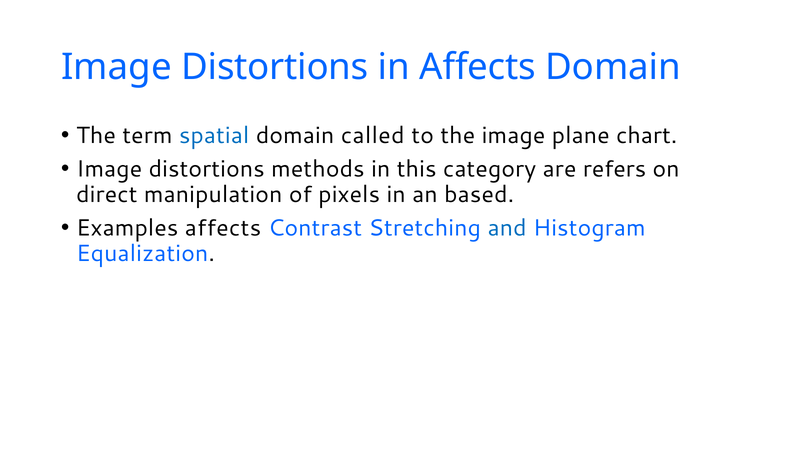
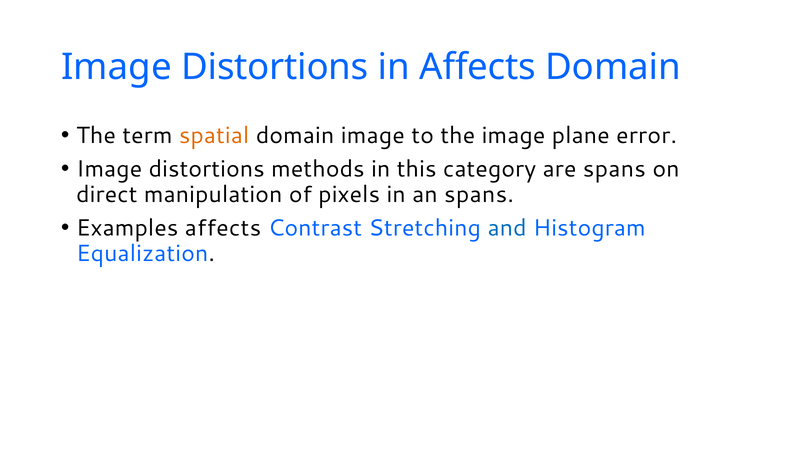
spatial colour: blue -> orange
domain called: called -> image
chart: chart -> error
are refers: refers -> spans
an based: based -> spans
